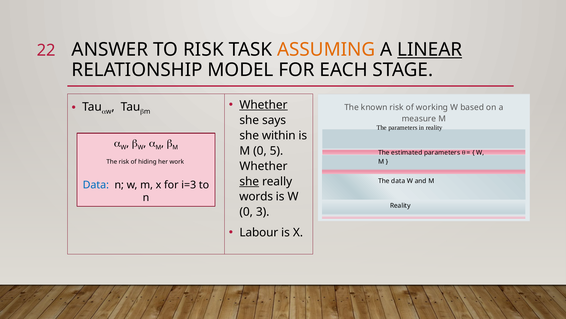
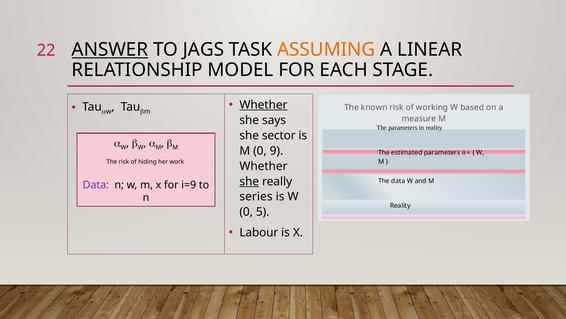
ANSWER underline: none -> present
TO RISK: RISK -> JAGS
LINEAR underline: present -> none
within: within -> sector
5: 5 -> 9
Data at (96, 185) colour: blue -> purple
i=3: i=3 -> i=9
words: words -> series
3: 3 -> 5
